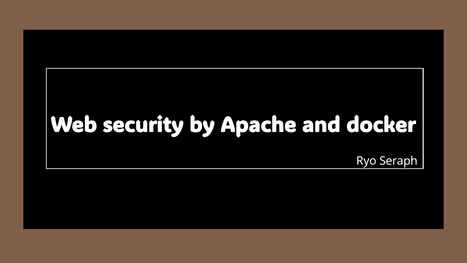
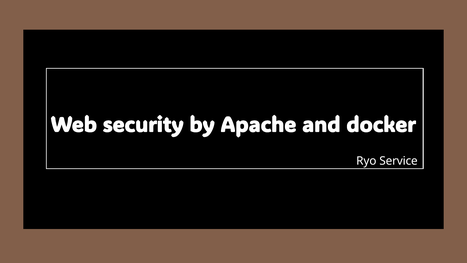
Seraph: Seraph -> Service
